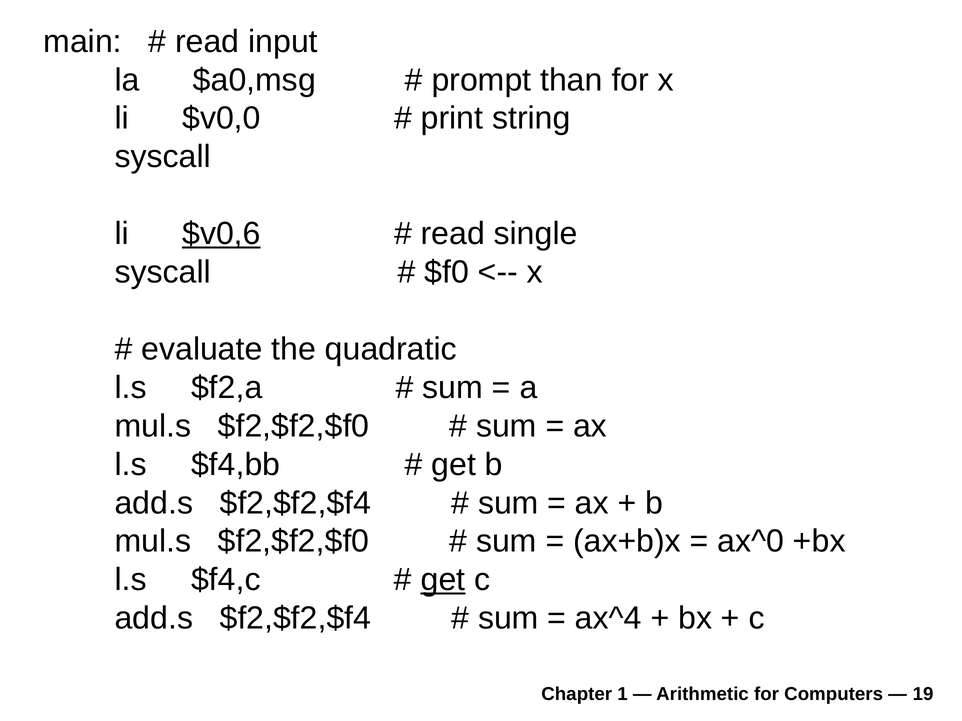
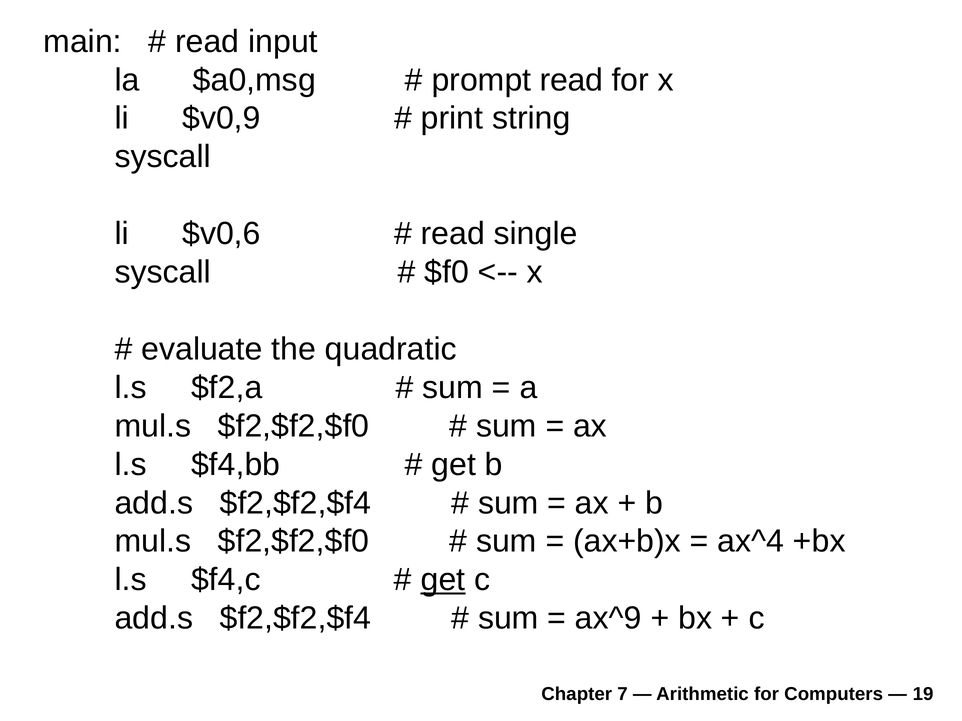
prompt than: than -> read
$v0,0: $v0,0 -> $v0,9
$v0,6 underline: present -> none
ax^0: ax^0 -> ax^4
ax^4: ax^4 -> ax^9
1: 1 -> 7
